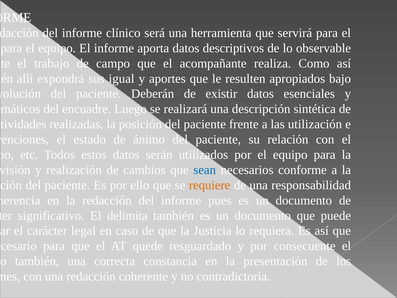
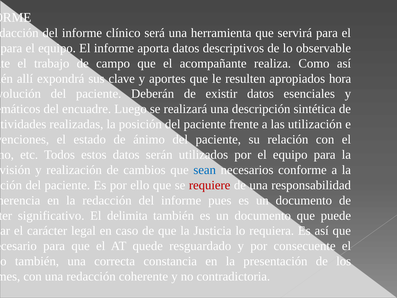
igual: igual -> clave
bajo: bajo -> hora
requiere colour: orange -> red
